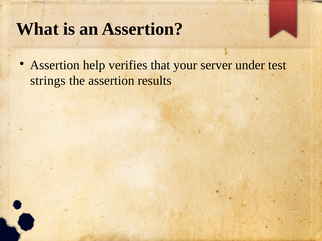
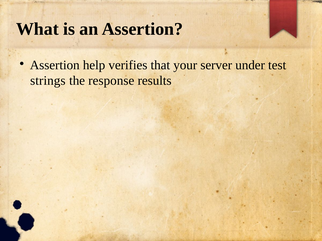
the assertion: assertion -> response
